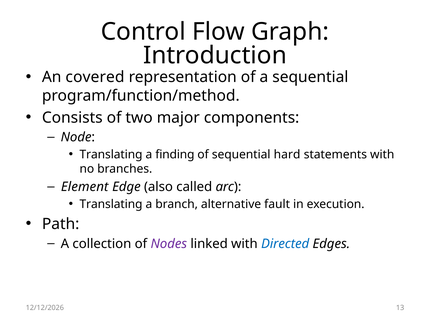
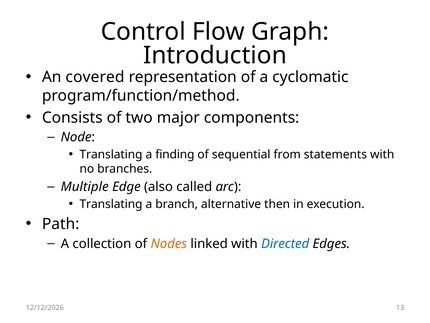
a sequential: sequential -> cyclomatic
hard: hard -> from
Element: Element -> Multiple
fault: fault -> then
Nodes colour: purple -> orange
